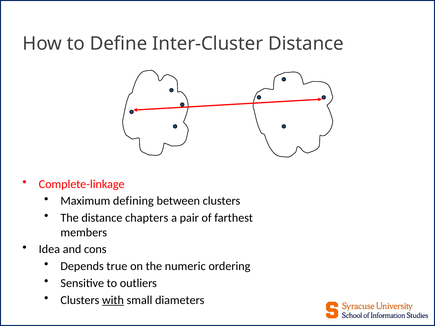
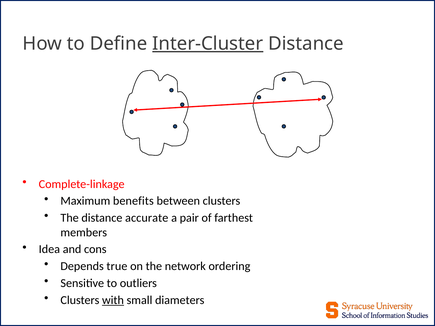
Inter-Cluster underline: none -> present
defining: defining -> benefits
chapters: chapters -> accurate
numeric: numeric -> network
